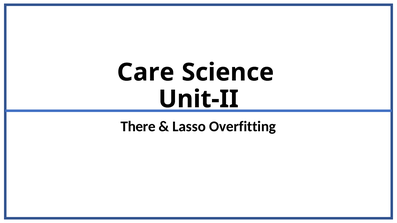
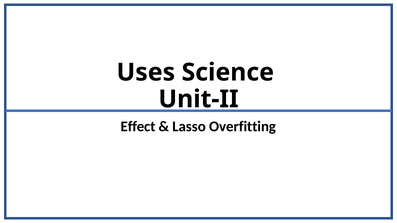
Care: Care -> Uses
There: There -> Effect
